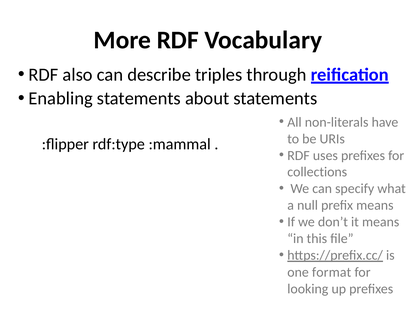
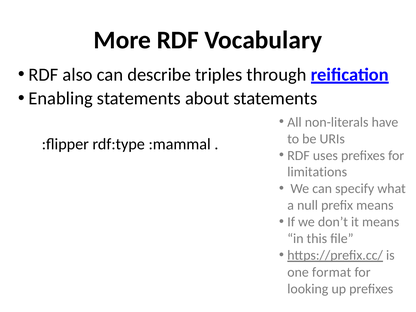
collections: collections -> limitations
